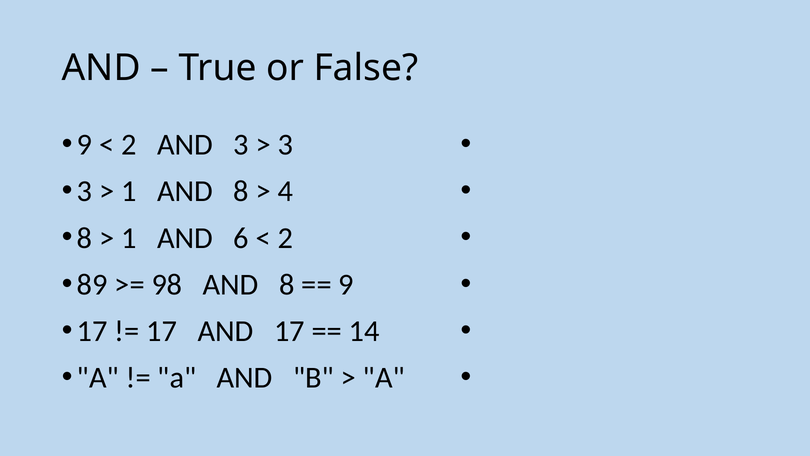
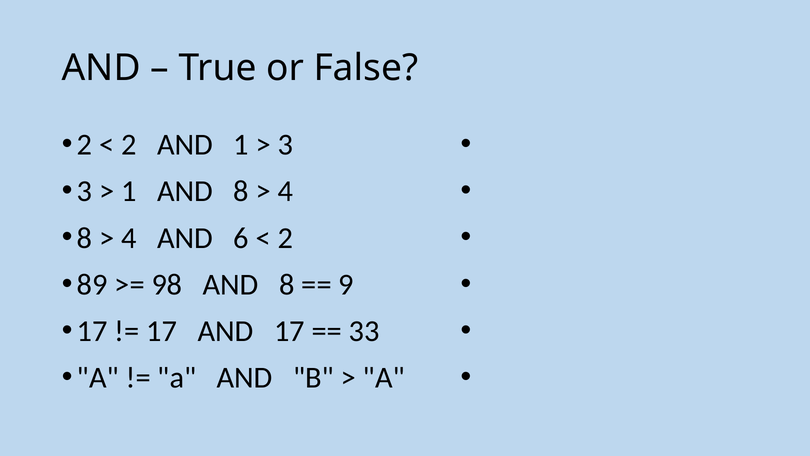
9 at (85, 145): 9 -> 2
AND 3: 3 -> 1
1 at (129, 238): 1 -> 4
14: 14 -> 33
